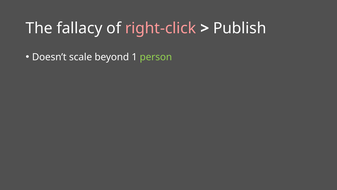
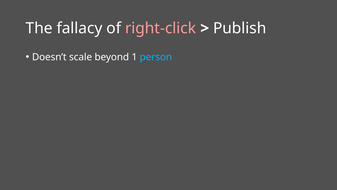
person colour: light green -> light blue
